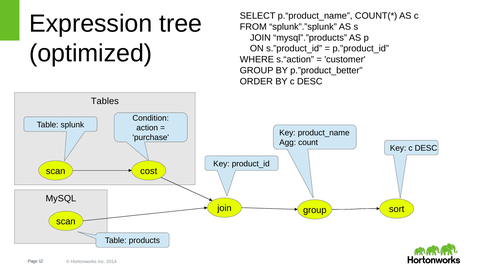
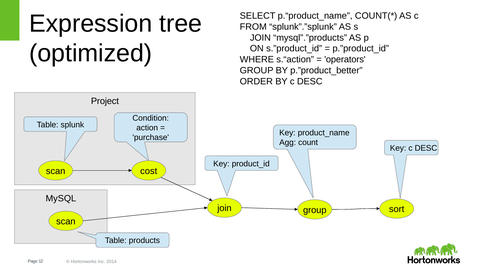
customer: customer -> operators
Tables: Tables -> Project
